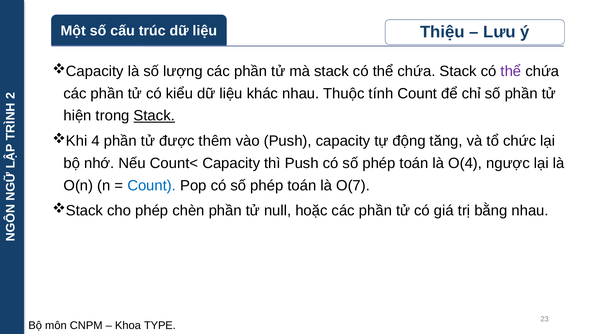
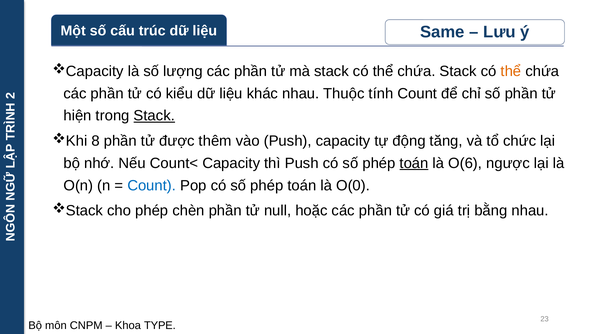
Thiệu: Thiệu -> Same
thể at (511, 71) colour: purple -> orange
4: 4 -> 8
toán at (414, 163) underline: none -> present
O(4: O(4 -> O(6
O(7: O(7 -> O(0
